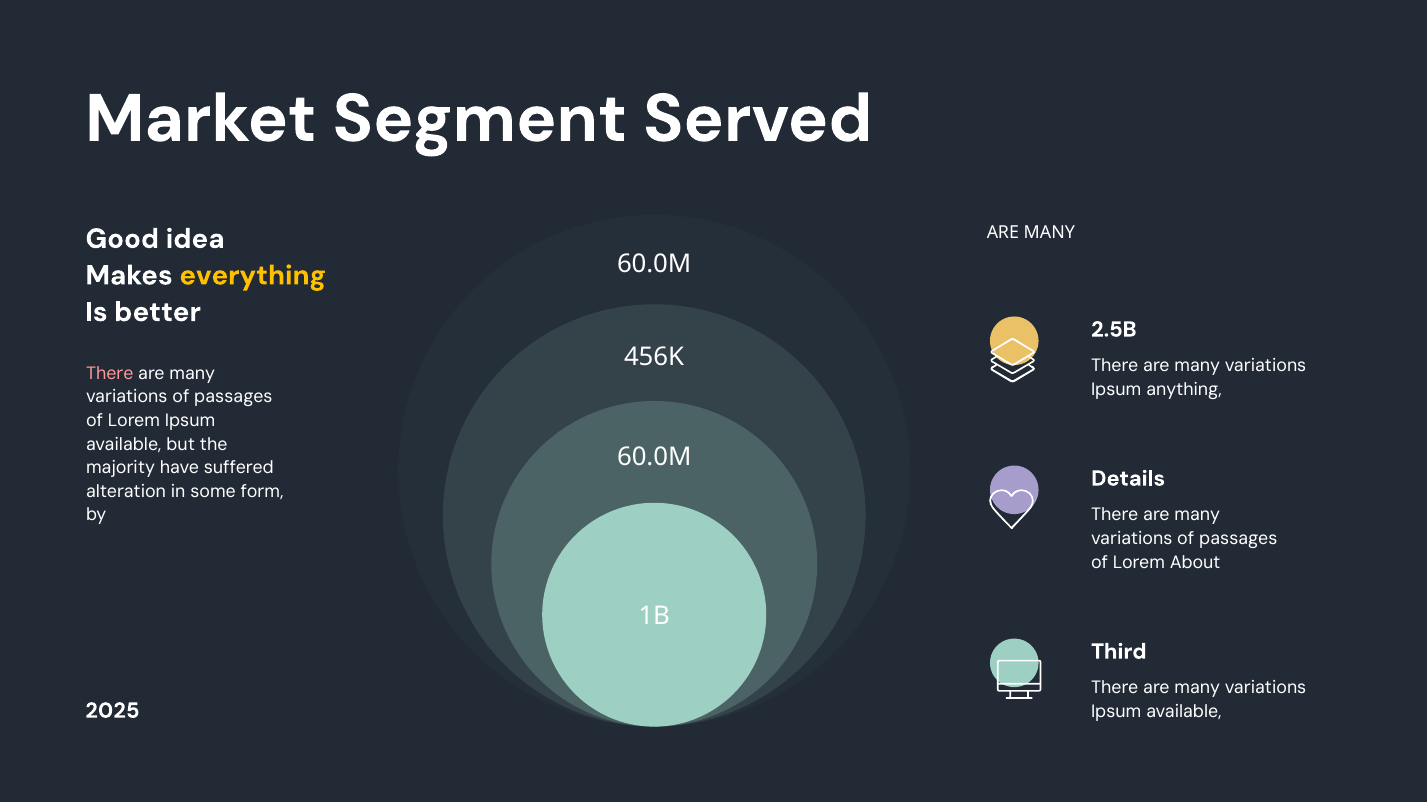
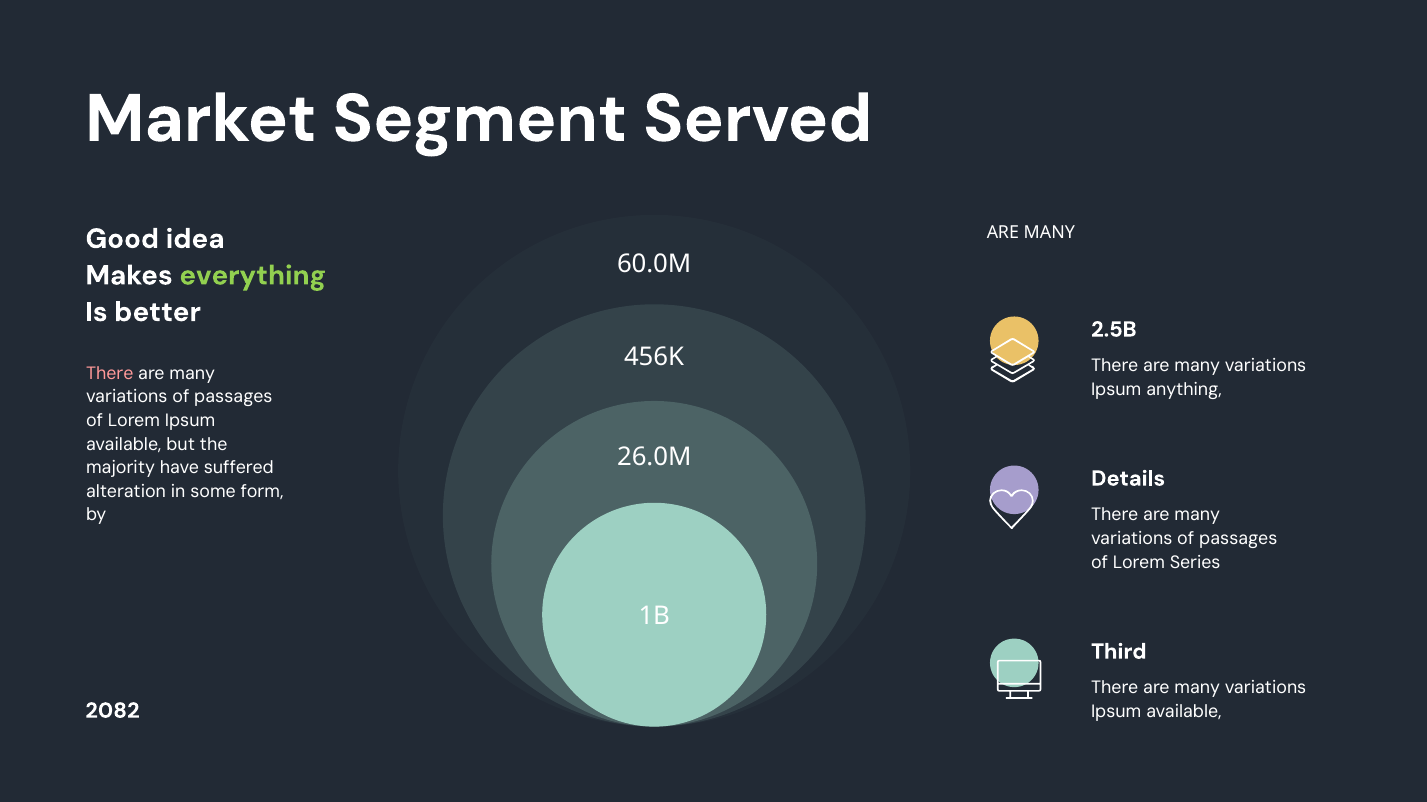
everything colour: yellow -> light green
60.0M at (654, 457): 60.0M -> 26.0M
About: About -> Series
2025: 2025 -> 2082
